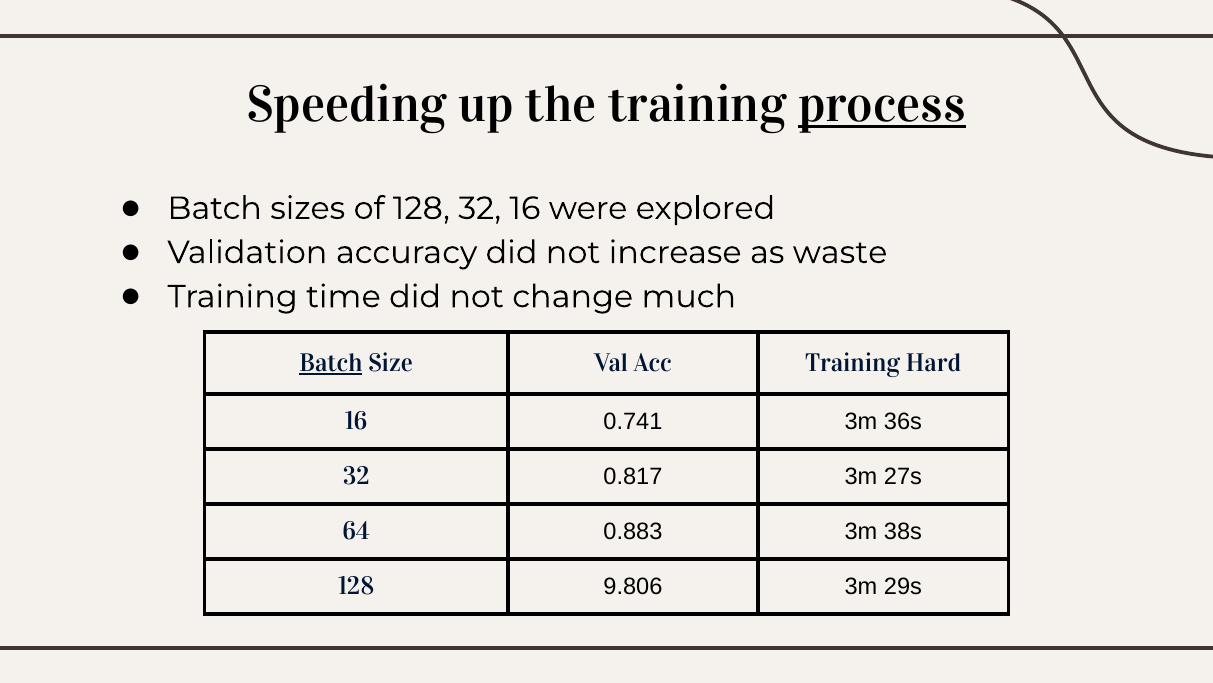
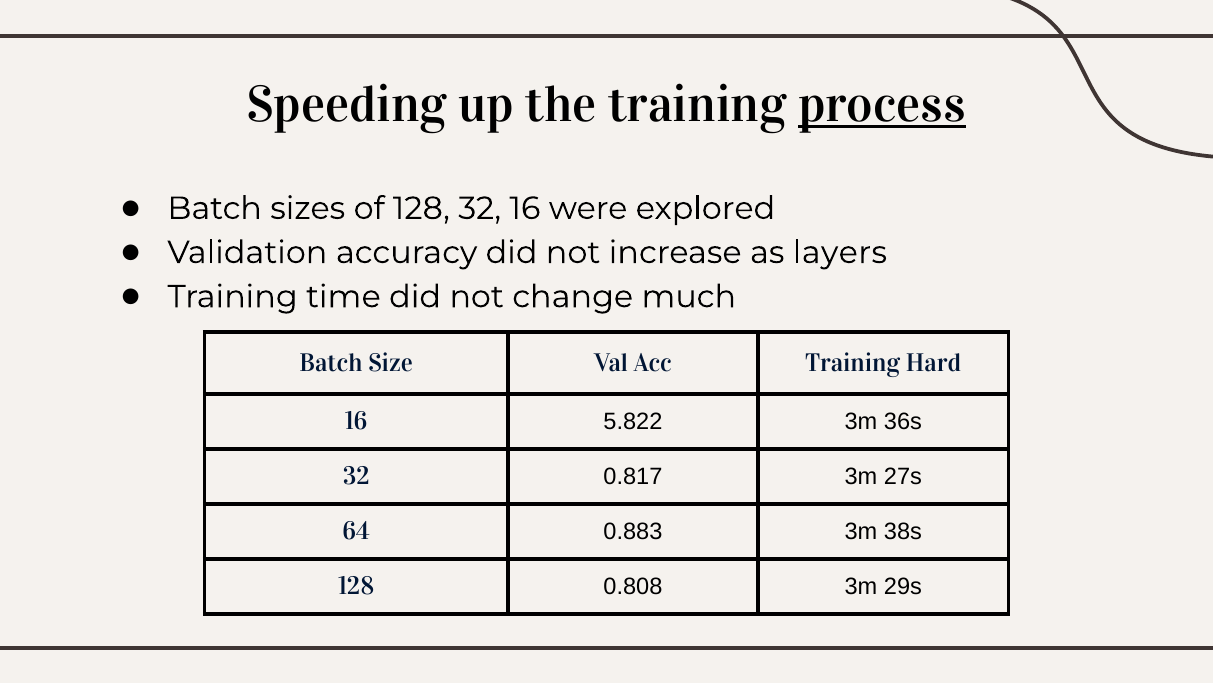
waste: waste -> layers
Batch at (331, 363) underline: present -> none
0.741: 0.741 -> 5.822
9.806: 9.806 -> 0.808
